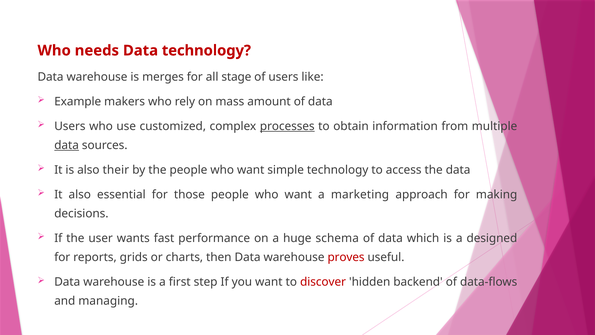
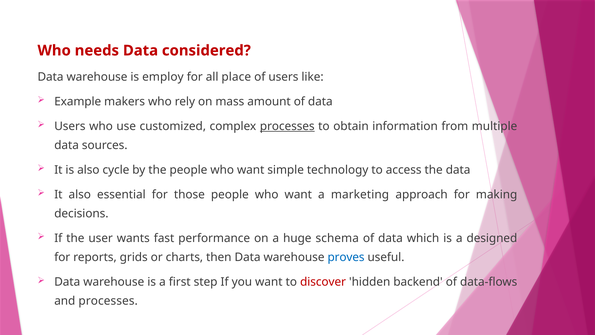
Data technology: technology -> considered
merges: merges -> employ
stage: stage -> place
data at (67, 145) underline: present -> none
their: their -> cycle
proves colour: red -> blue
and managing: managing -> processes
